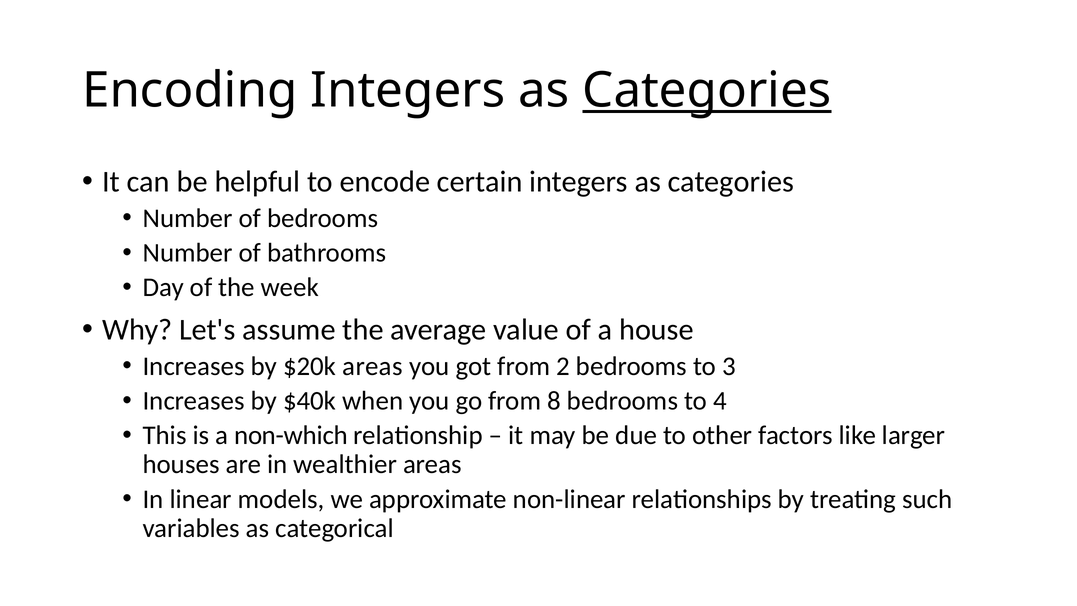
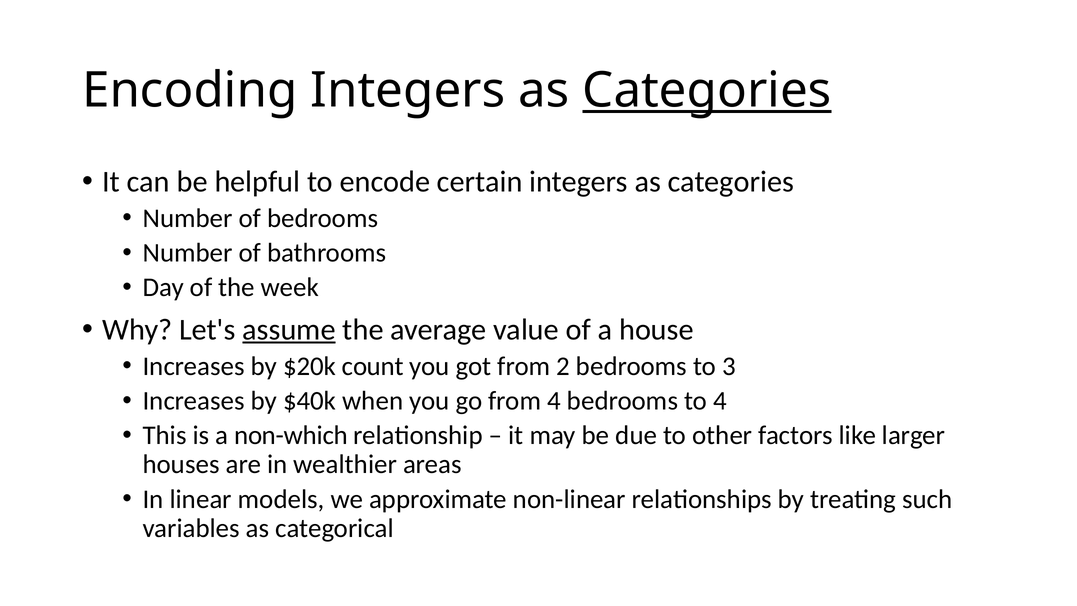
assume underline: none -> present
$20k areas: areas -> count
from 8: 8 -> 4
